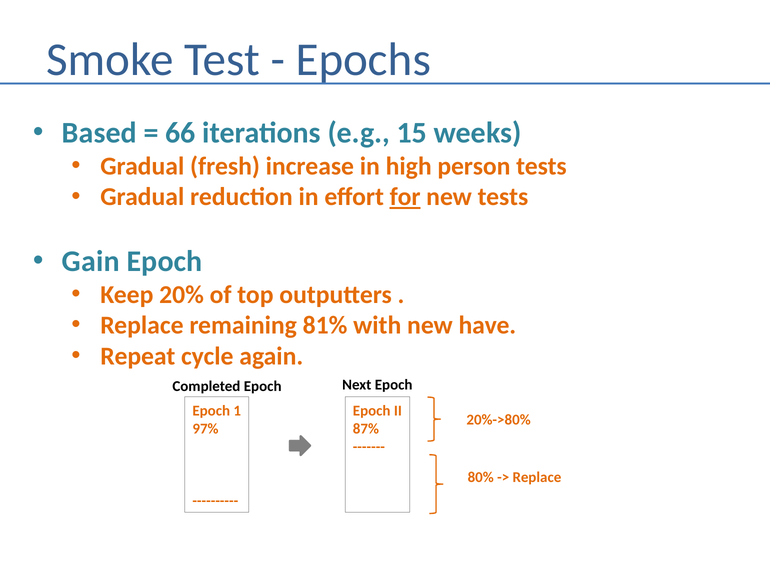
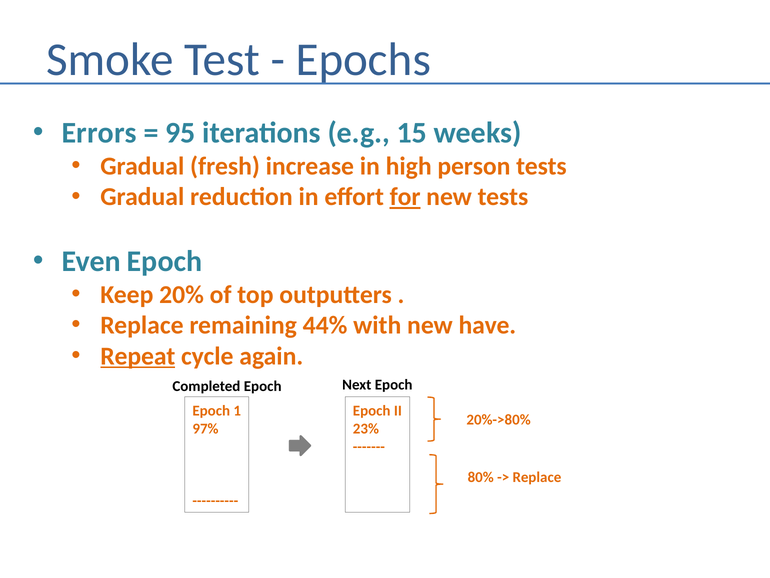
Based: Based -> Errors
66: 66 -> 95
Gain: Gain -> Even
81%: 81% -> 44%
Repeat underline: none -> present
87%: 87% -> 23%
